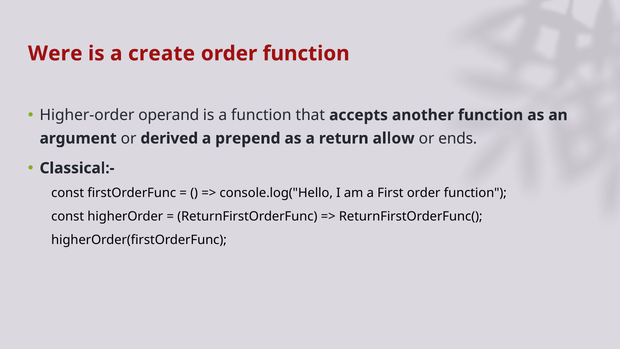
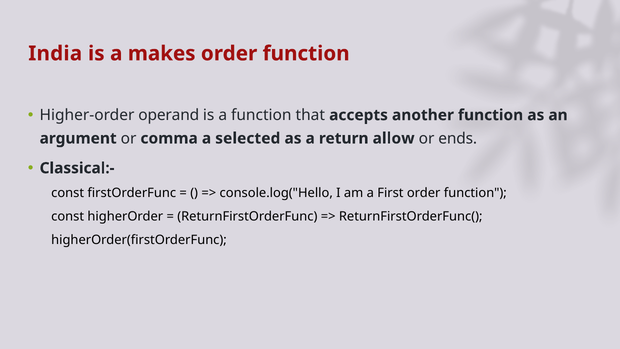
Were: Were -> India
create: create -> makes
derived: derived -> comma
prepend: prepend -> selected
